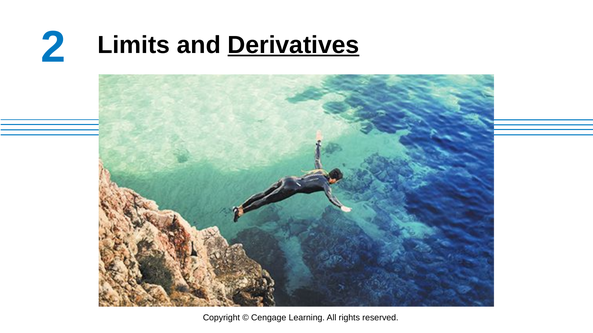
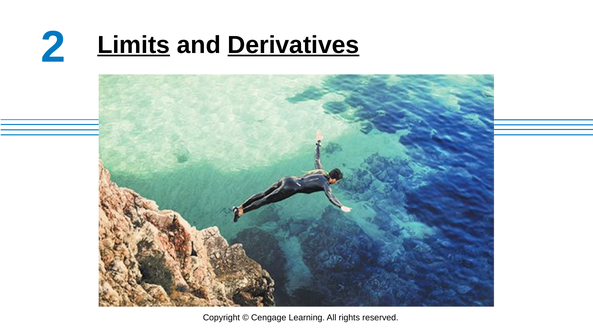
Limits underline: none -> present
